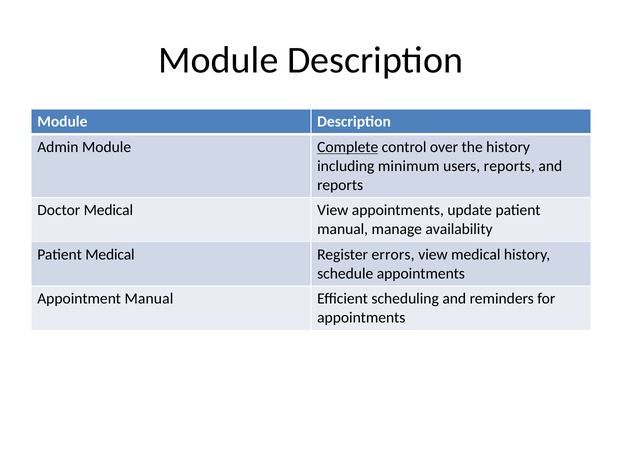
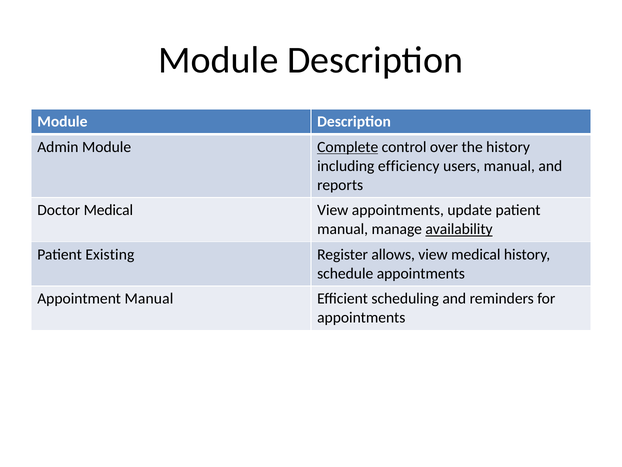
minimum: minimum -> efficiency
users reports: reports -> manual
availability underline: none -> present
Patient Medical: Medical -> Existing
errors: errors -> allows
